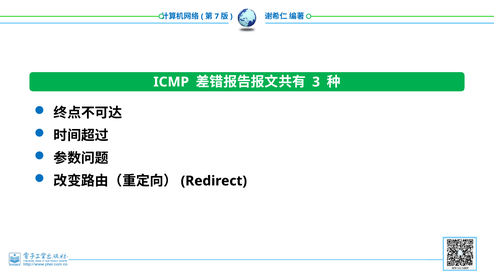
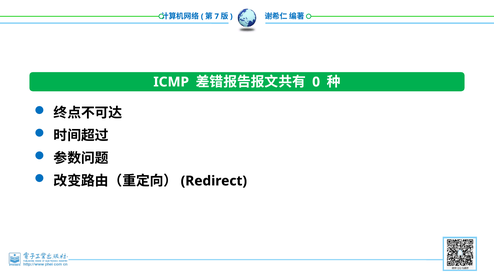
3: 3 -> 0
